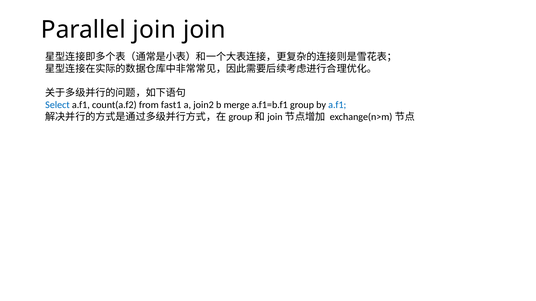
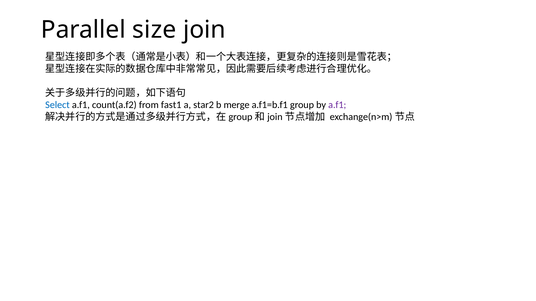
Parallel join: join -> size
join2: join2 -> star2
a.f1 at (337, 105) colour: blue -> purple
